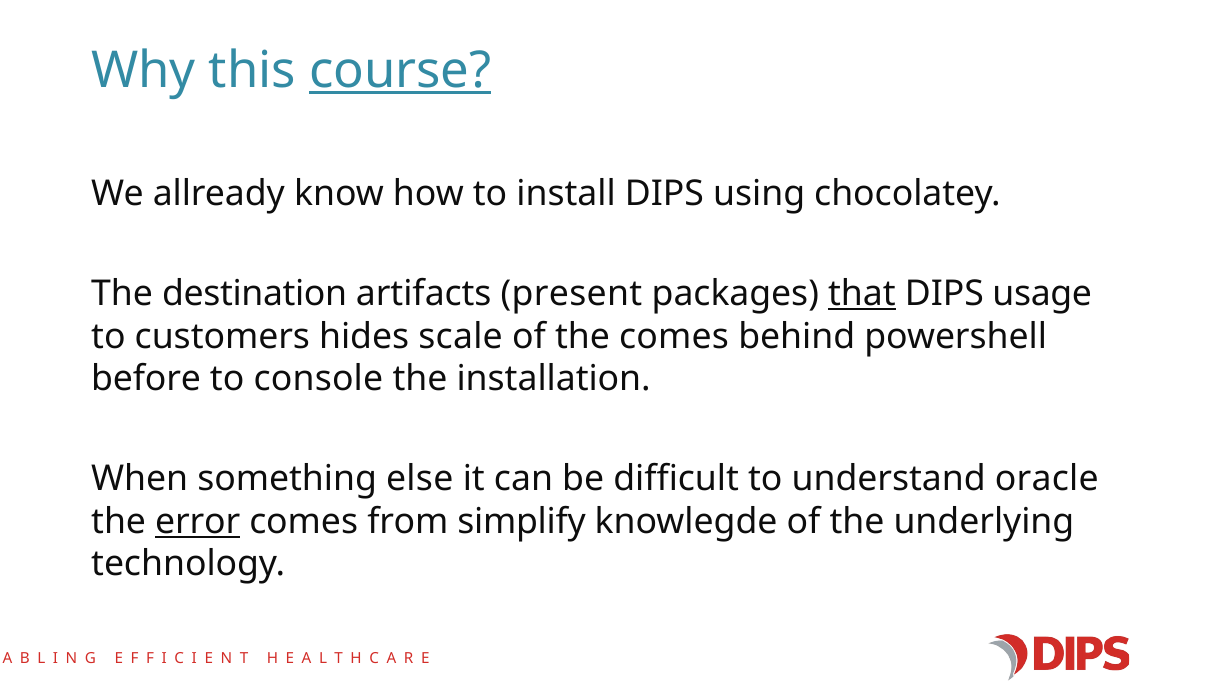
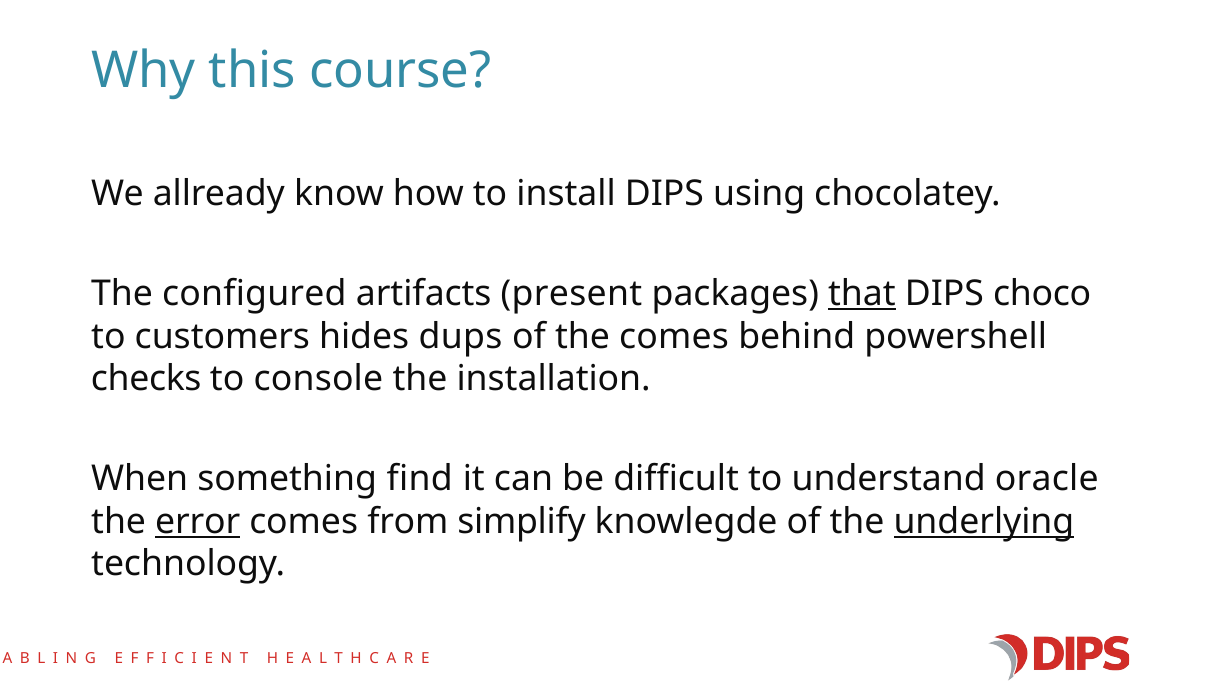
course underline: present -> none
destination: destination -> configured
usage: usage -> choco
scale: scale -> dups
before: before -> checks
else: else -> find
underlying underline: none -> present
